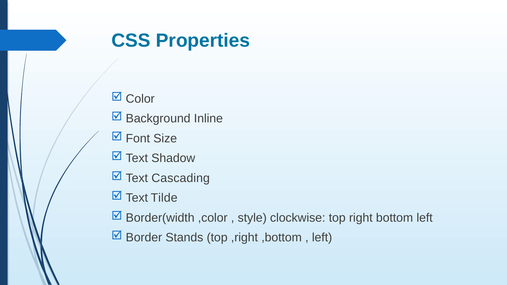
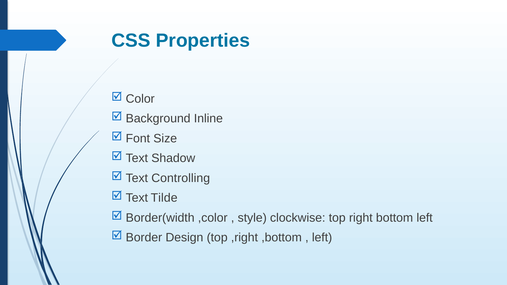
Cascading: Cascading -> Controlling
Stands: Stands -> Design
